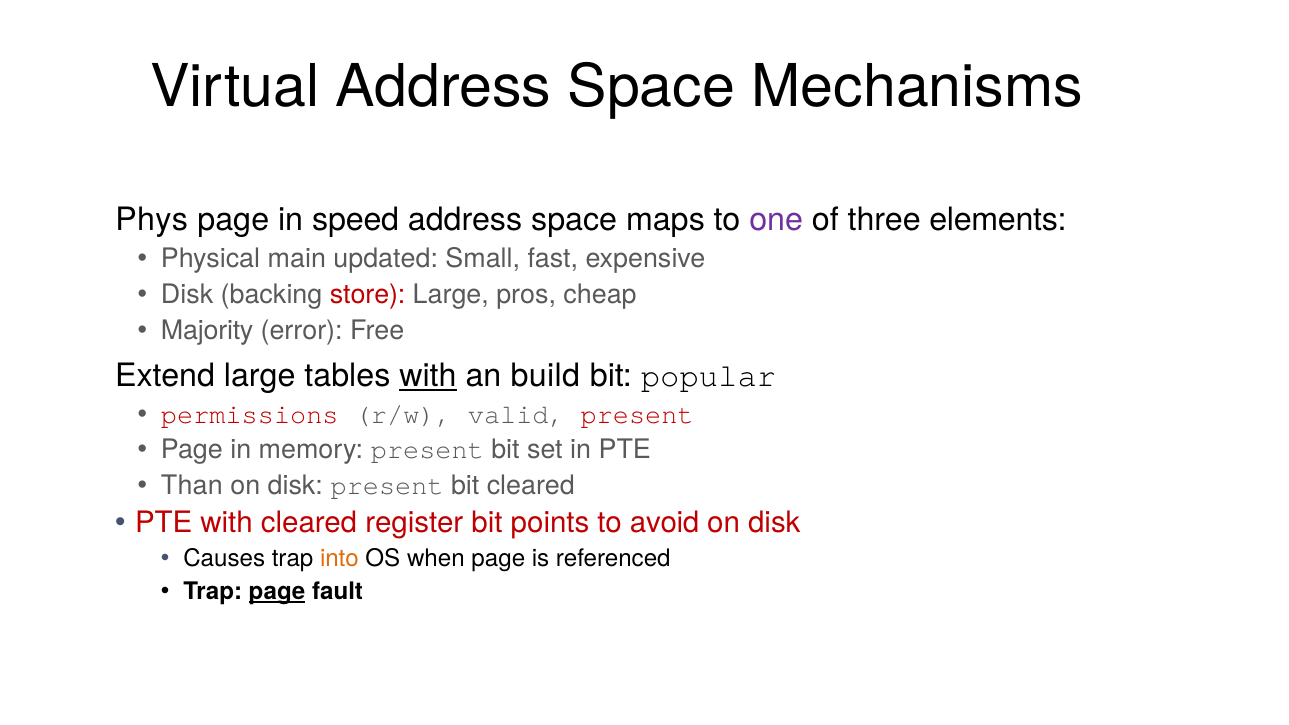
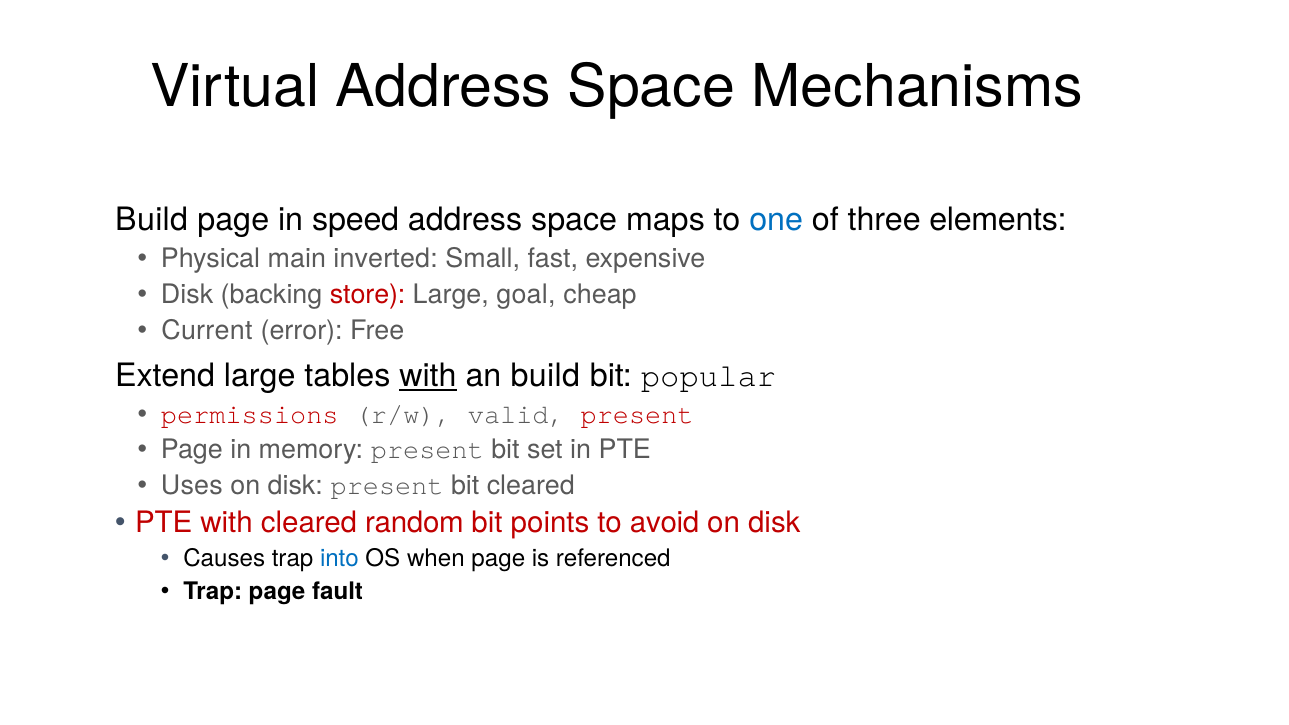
Phys at (152, 220): Phys -> Build
one colour: purple -> blue
updated: updated -> inverted
pros: pros -> goal
Majority: Majority -> Current
Than: Than -> Uses
register: register -> random
into colour: orange -> blue
page at (277, 591) underline: present -> none
